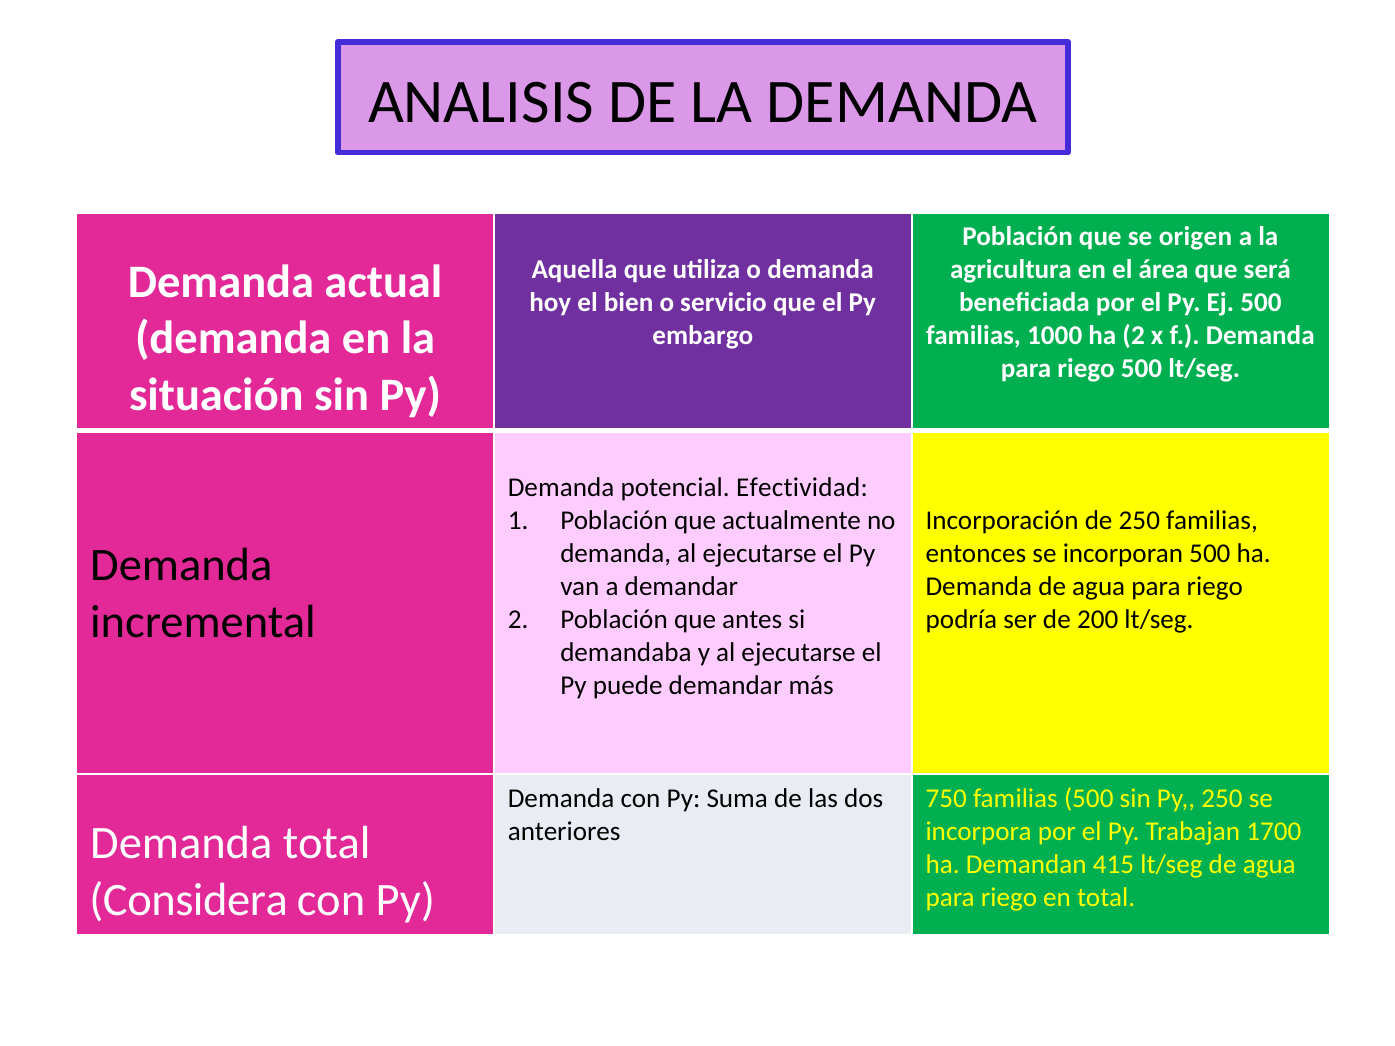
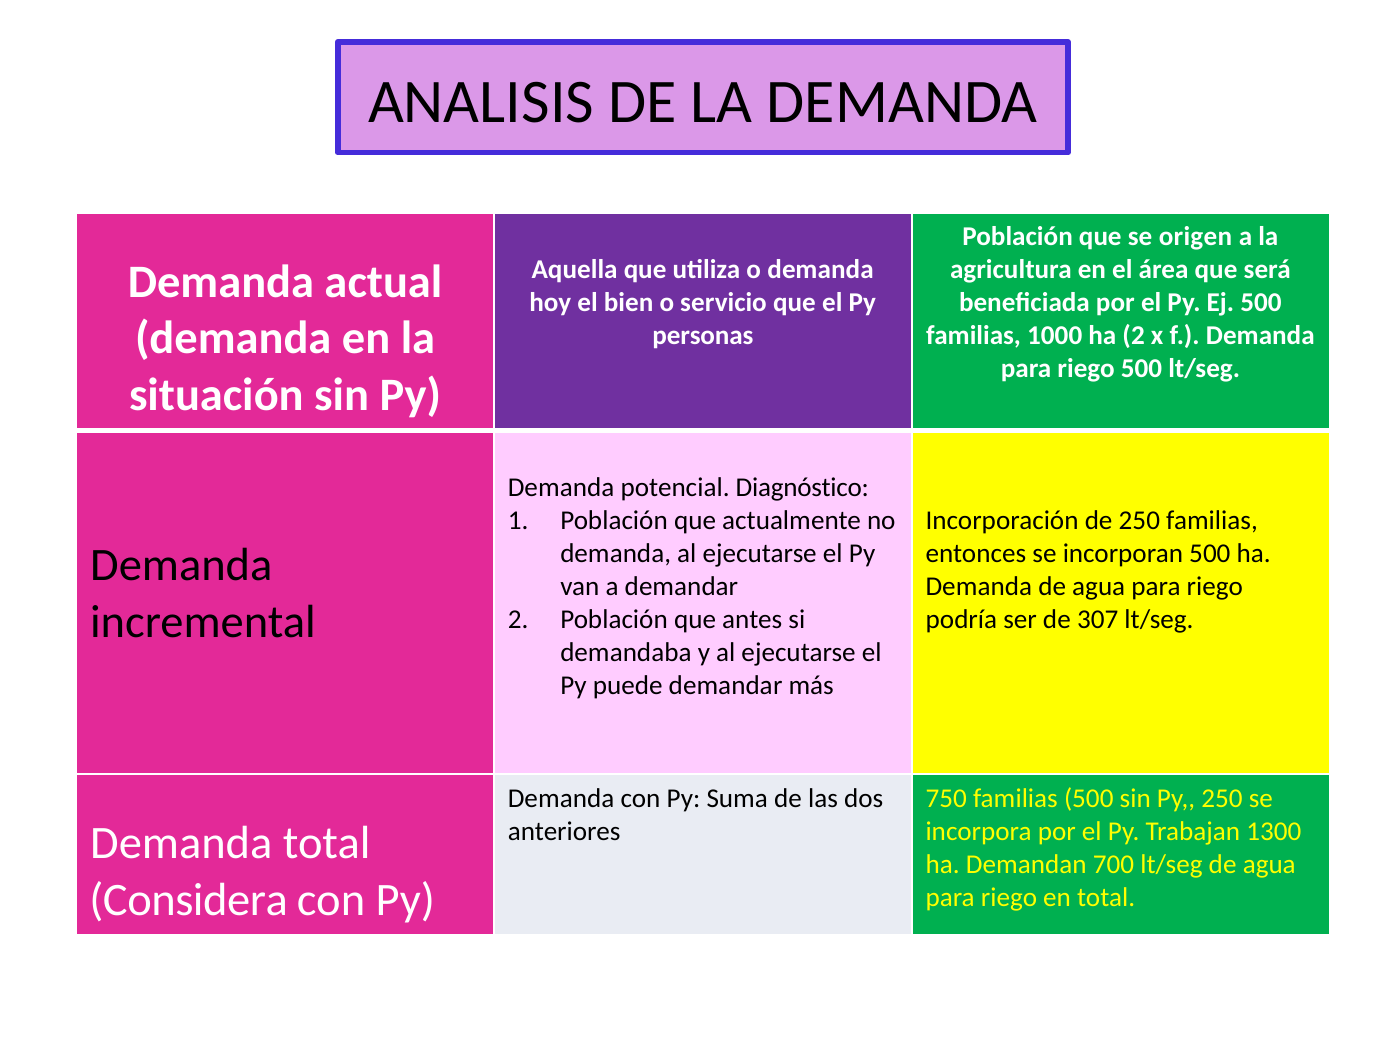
embargo: embargo -> personas
Efectividad: Efectividad -> Diagnóstico
200: 200 -> 307
1700: 1700 -> 1300
415: 415 -> 700
